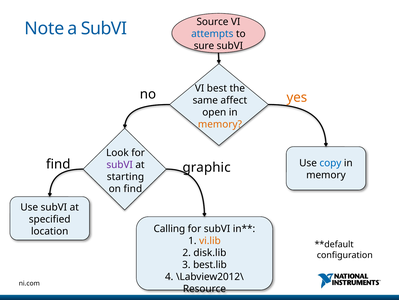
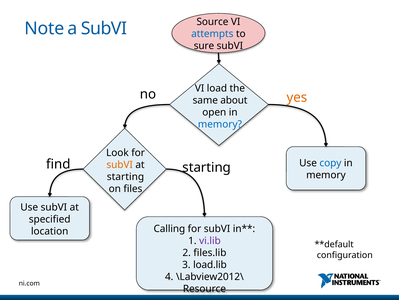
best: best -> load
affect: affect -> about
memory at (220, 124) colour: orange -> blue
find graphic: graphic -> starting
subVI at (120, 164) colour: purple -> orange
on find: find -> files
vi.lib colour: orange -> purple
disk.lib: disk.lib -> files.lib
best.lib: best.lib -> load.lib
